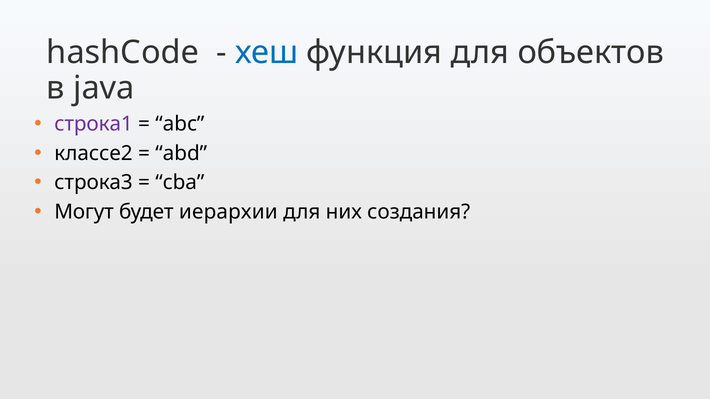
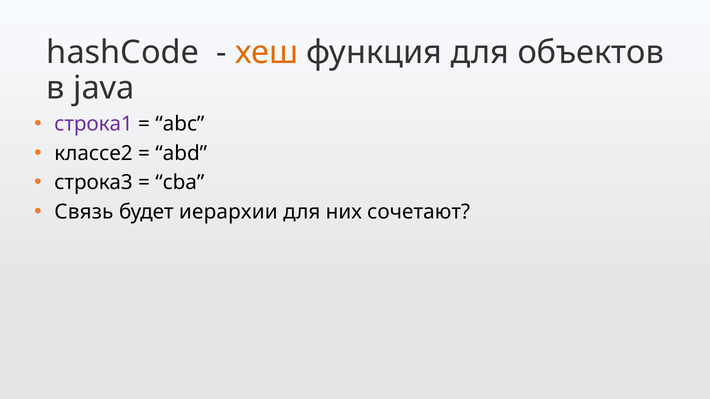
хеш colour: blue -> orange
Могут: Могут -> Связь
создания: создания -> сочетают
